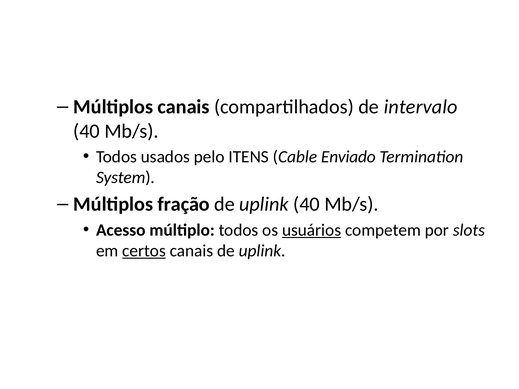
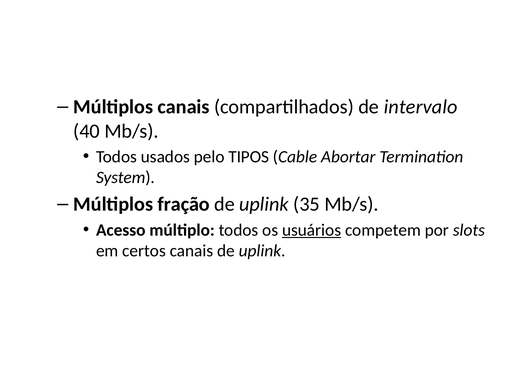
ITENS: ITENS -> TIPOS
Enviado: Enviado -> Abortar
uplink 40: 40 -> 35
certos underline: present -> none
